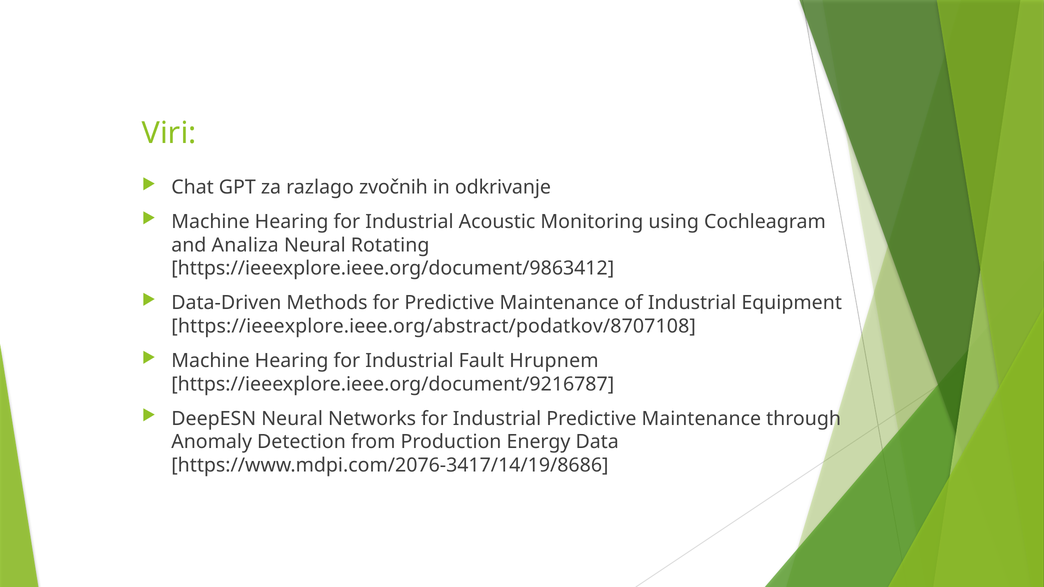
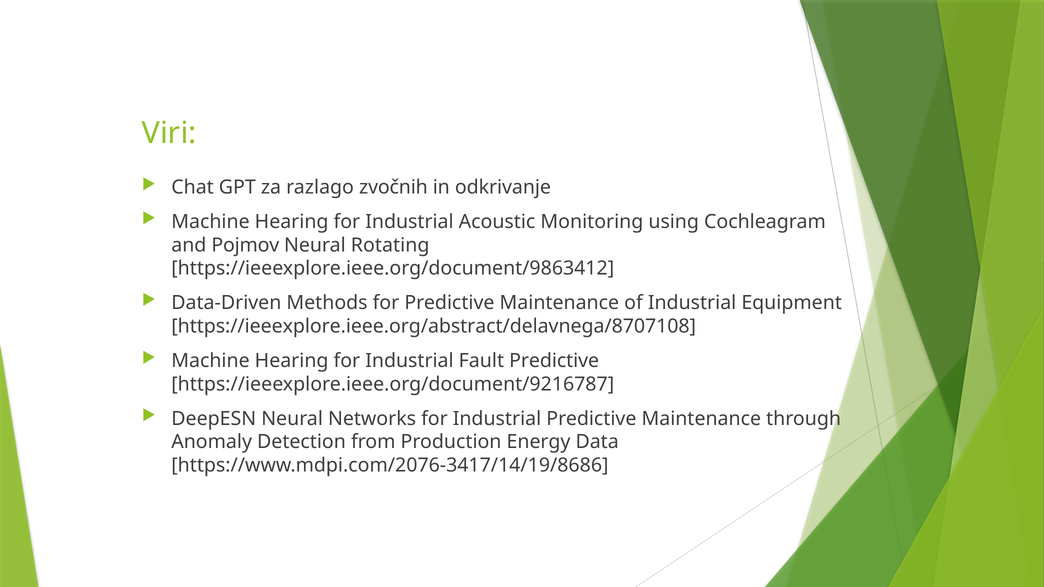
Analiza: Analiza -> Pojmov
https://ieeexplore.ieee.org/abstract/podatkov/8707108: https://ieeexplore.ieee.org/abstract/podatkov/8707108 -> https://ieeexplore.ieee.org/abstract/delavnega/8707108
Fault Hrupnem: Hrupnem -> Predictive
